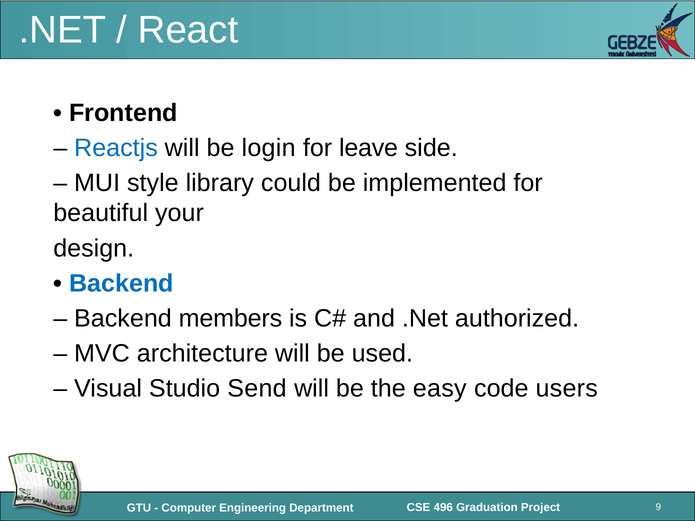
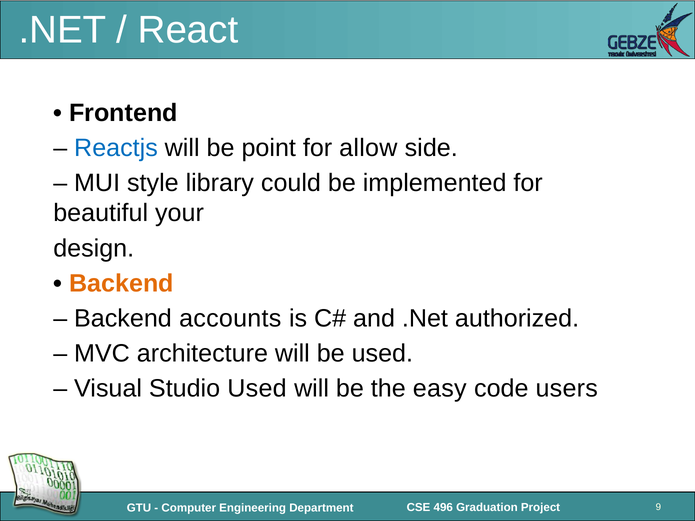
login: login -> point
leave: leave -> allow
Backend at (121, 283) colour: blue -> orange
members: members -> accounts
Studio Send: Send -> Used
